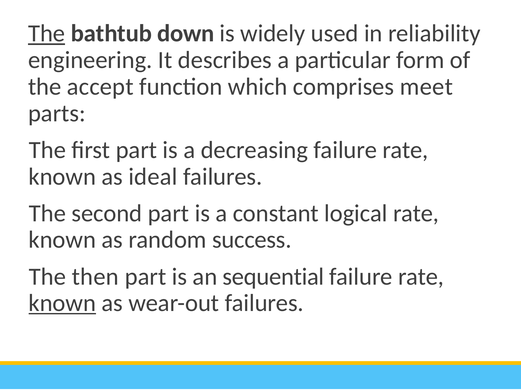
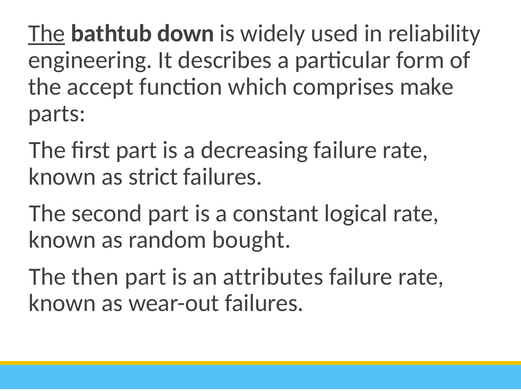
meet: meet -> make
ideal: ideal -> strict
success: success -> bought
sequential: sequential -> attributes
known at (62, 303) underline: present -> none
